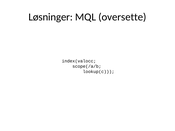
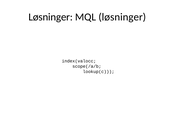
MQL oversette: oversette -> løsninger
